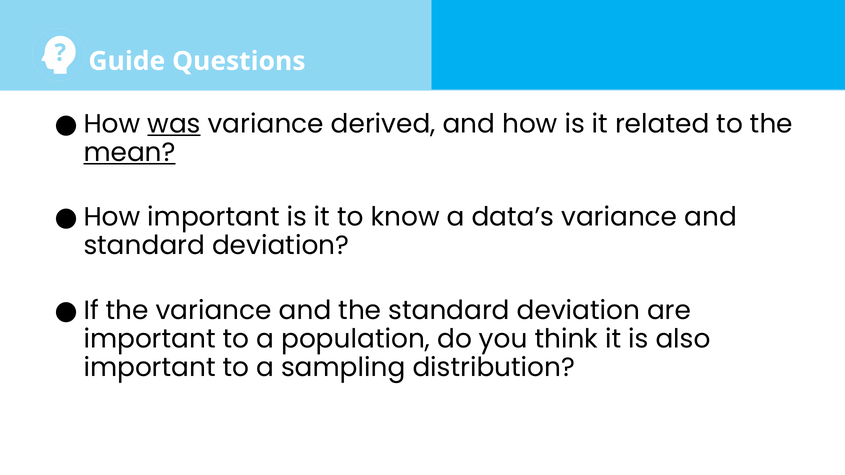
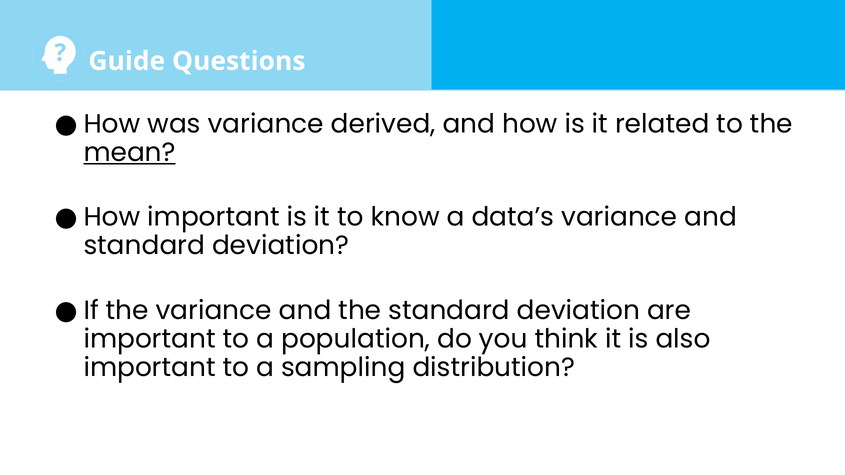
was underline: present -> none
